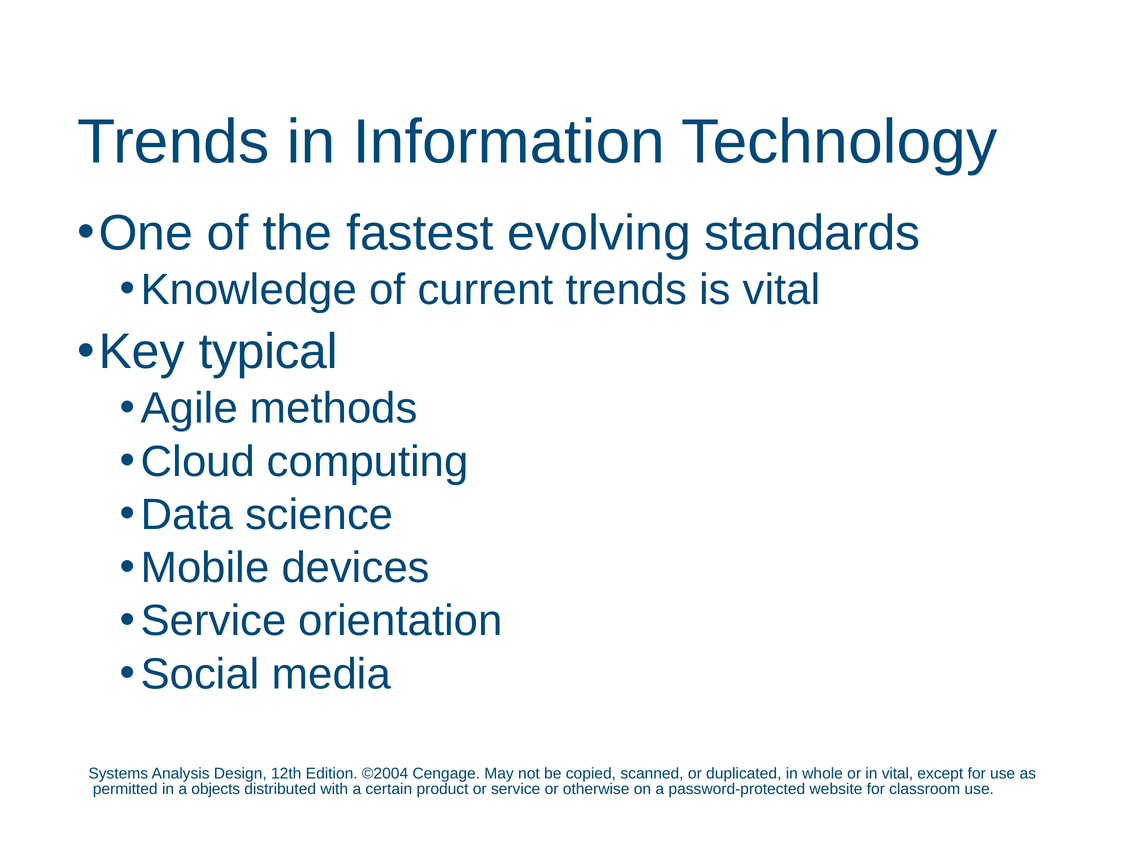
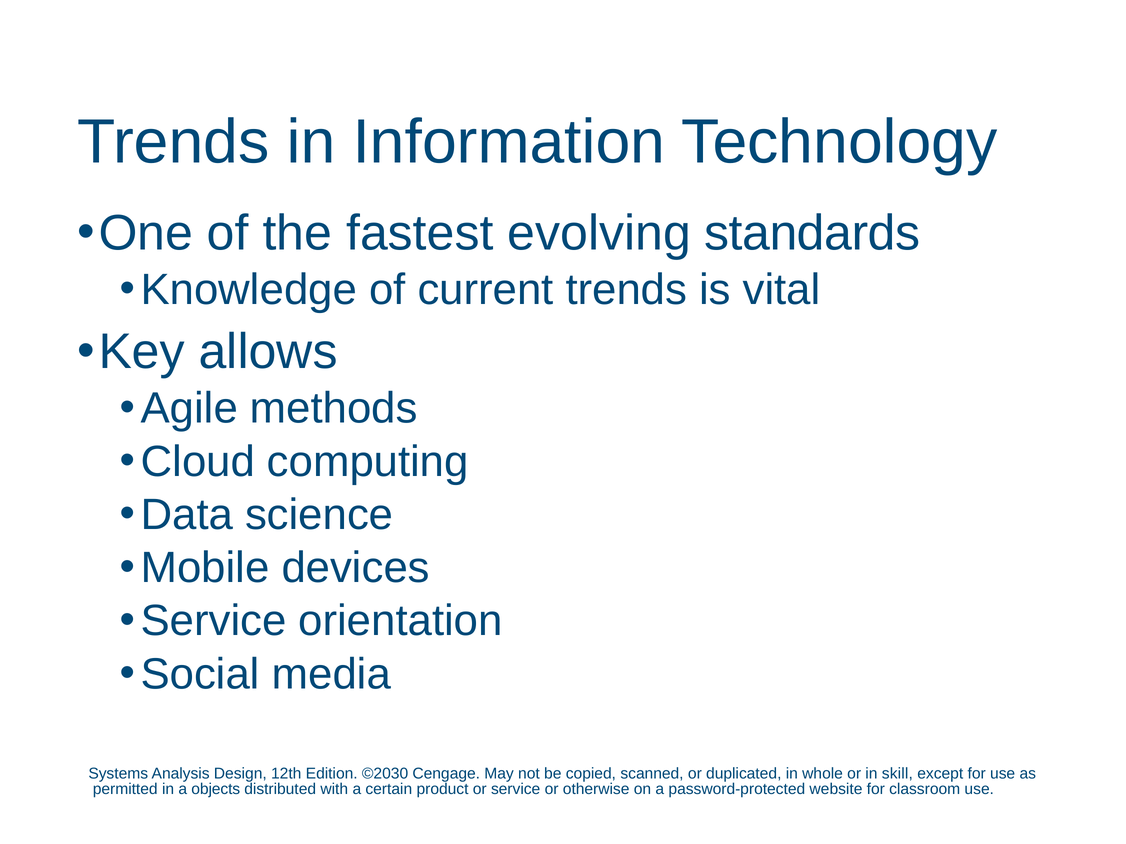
typical: typical -> allows
©2004: ©2004 -> ©2030
in vital: vital -> skill
